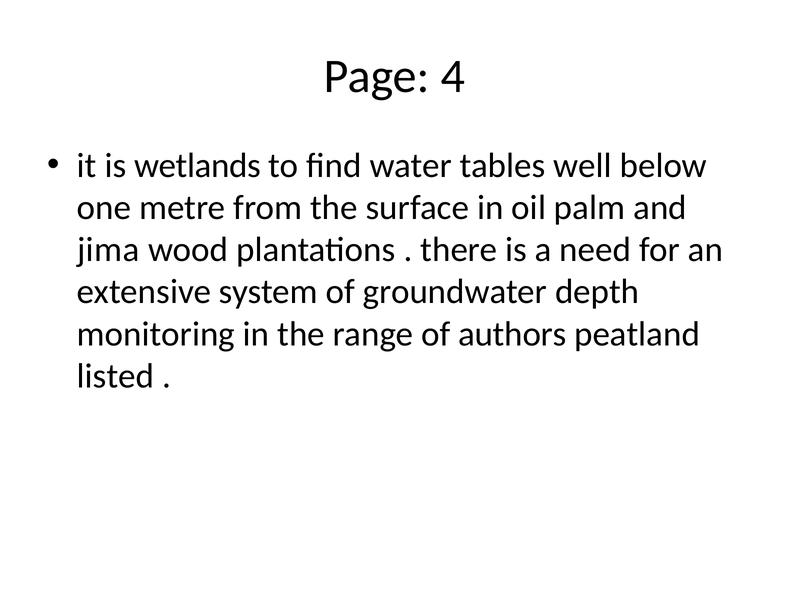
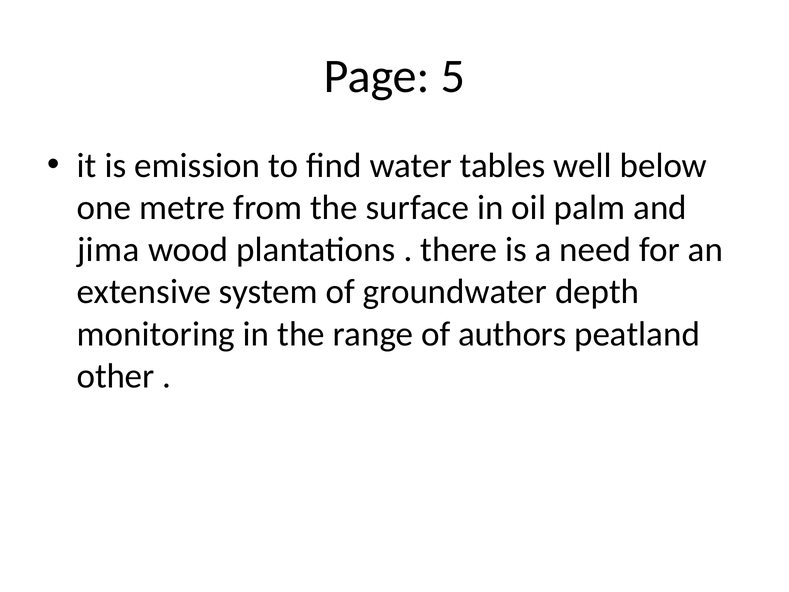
4: 4 -> 5
wetlands: wetlands -> emission
listed: listed -> other
